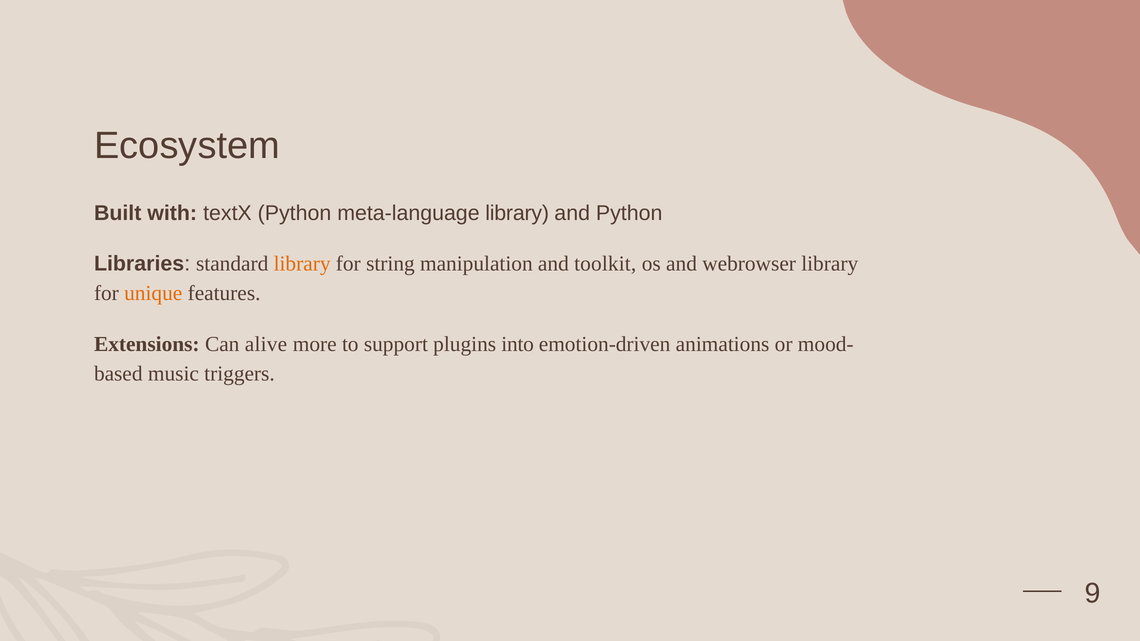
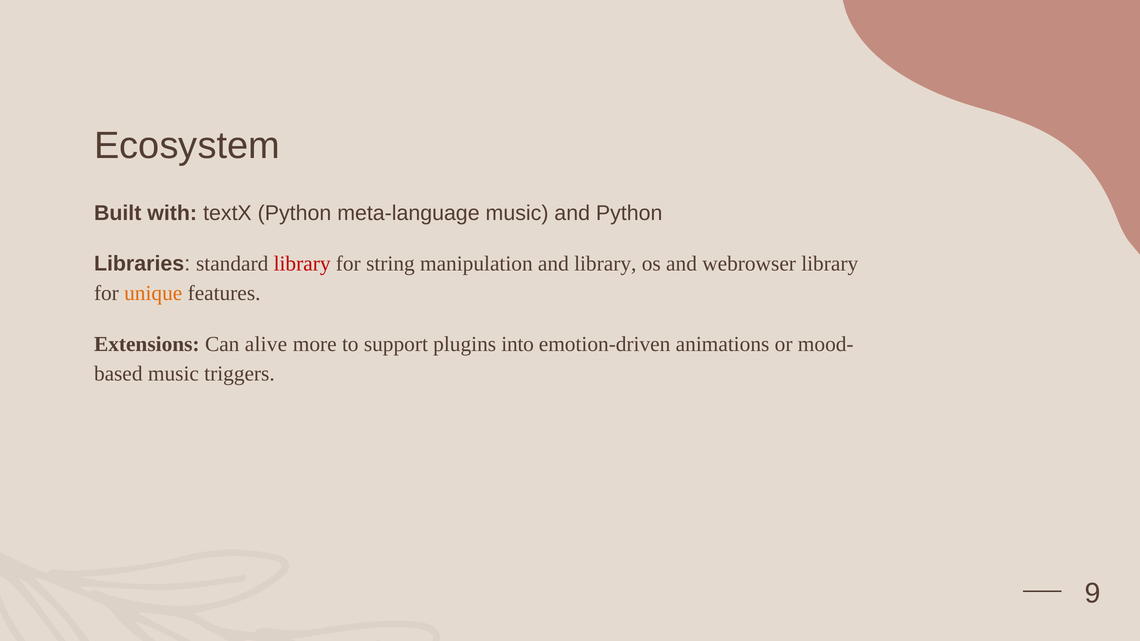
meta-language library: library -> music
library at (302, 264) colour: orange -> red
and toolkit: toolkit -> library
